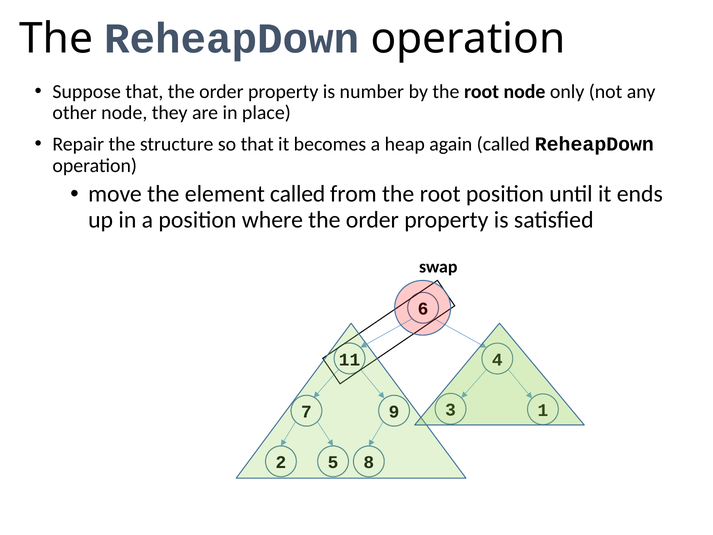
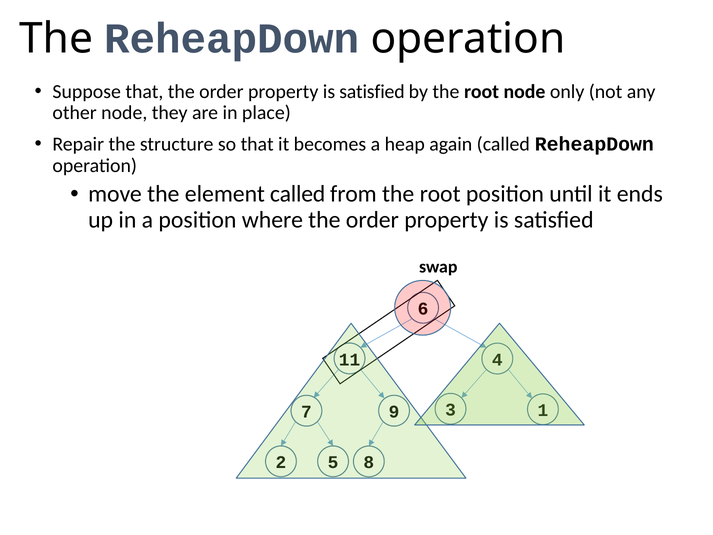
number at (372, 91): number -> satisfied
